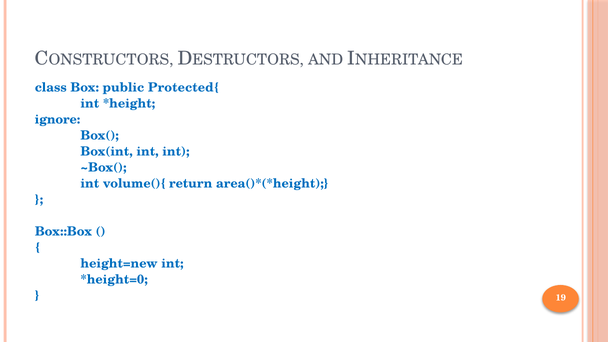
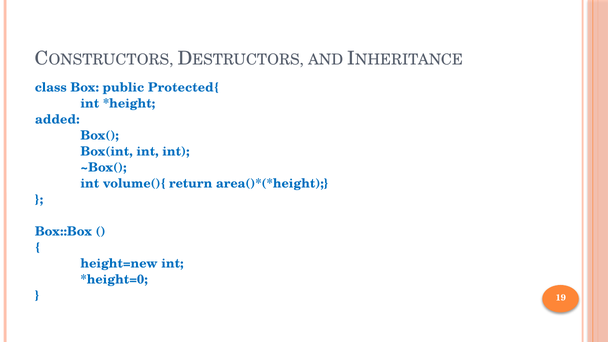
ignore: ignore -> added
